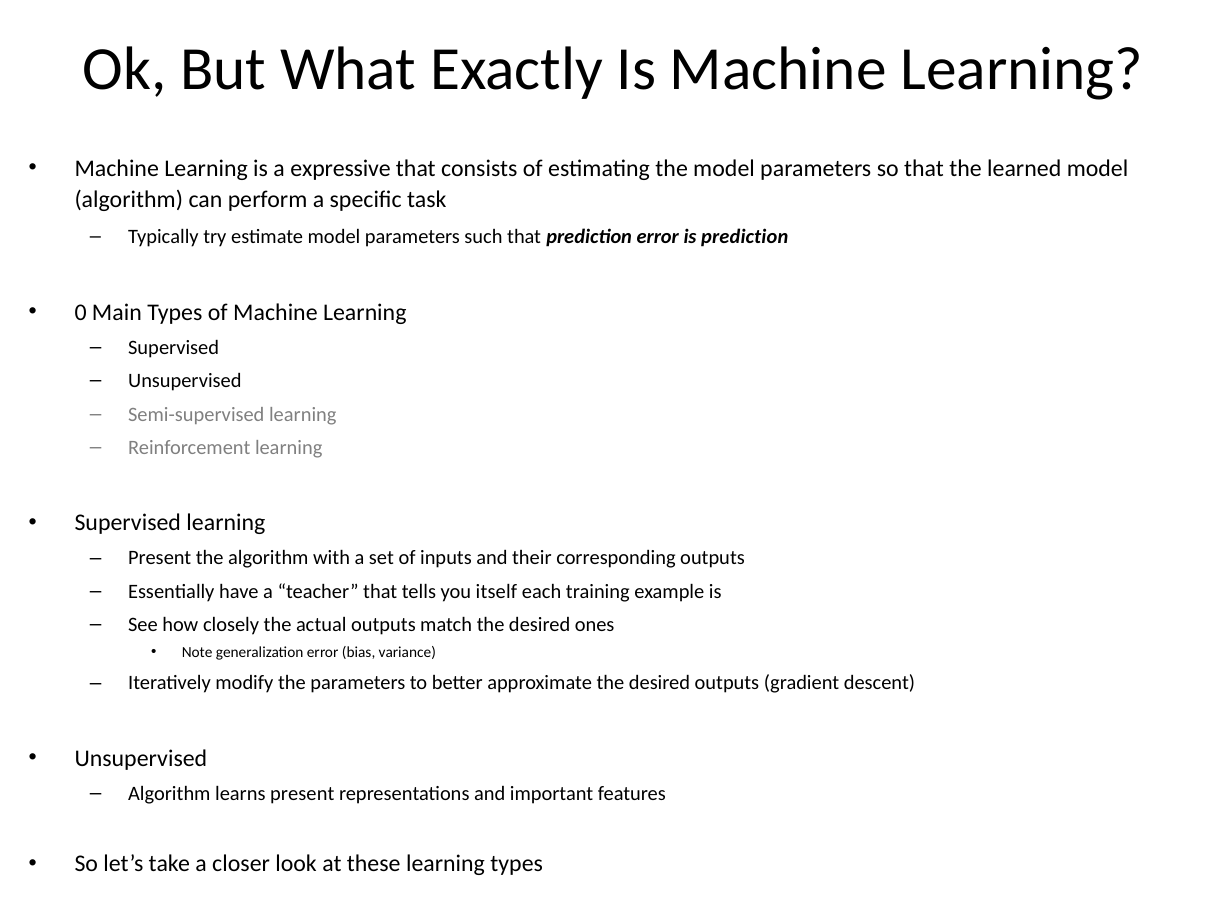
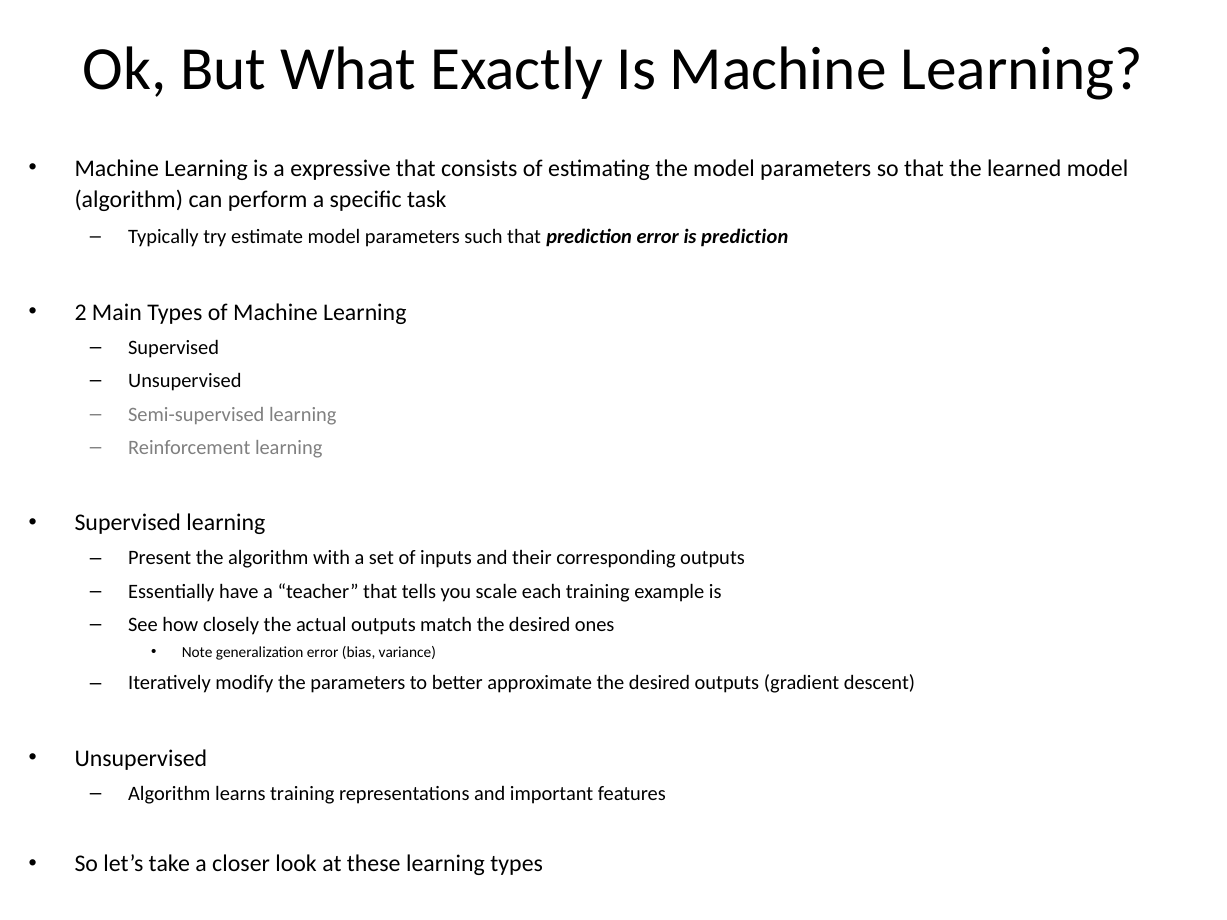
0: 0 -> 2
itself: itself -> scale
learns present: present -> training
